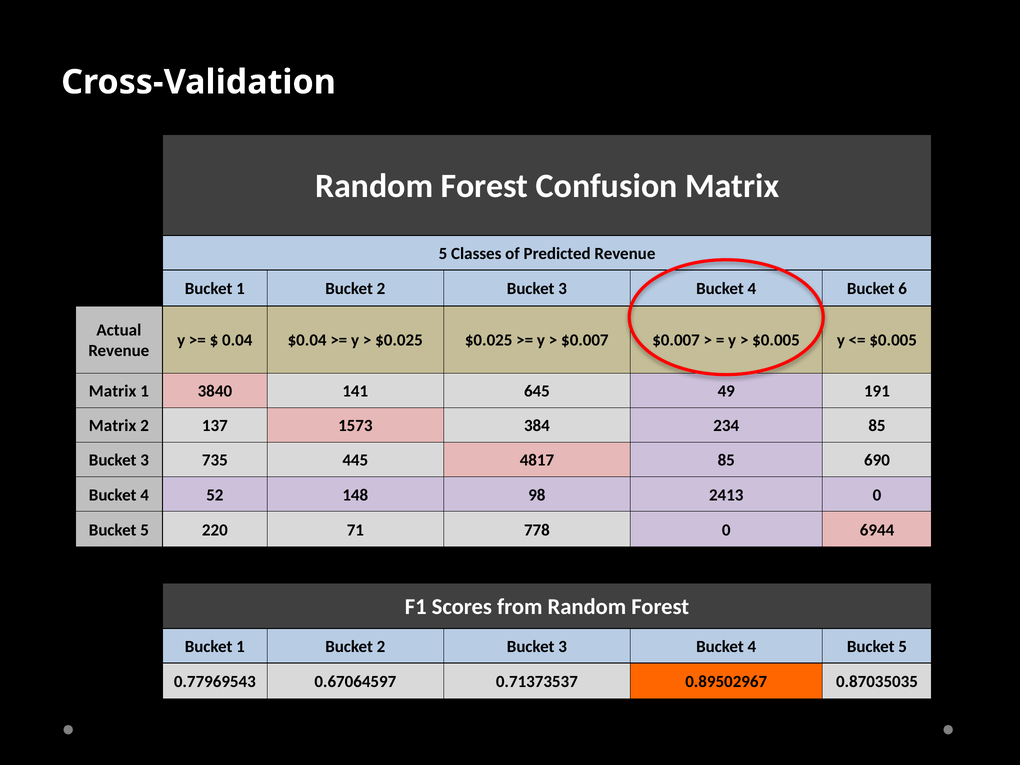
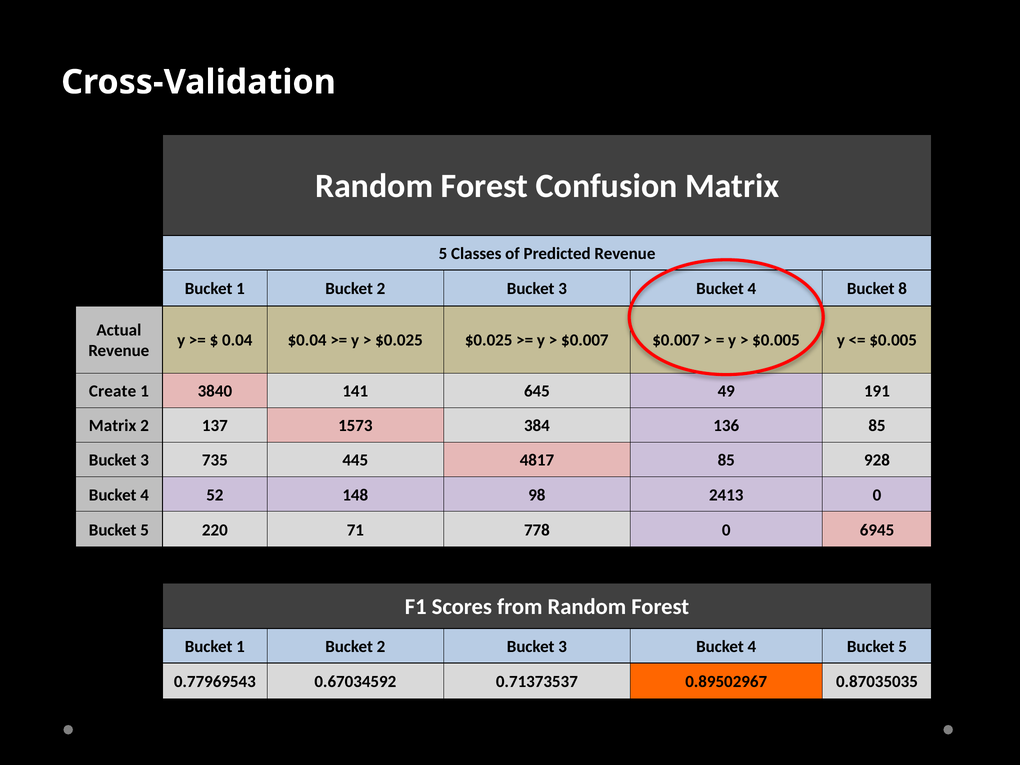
6: 6 -> 8
Matrix at (113, 391): Matrix -> Create
234: 234 -> 136
690: 690 -> 928
6944: 6944 -> 6945
0.67064597: 0.67064597 -> 0.67034592
